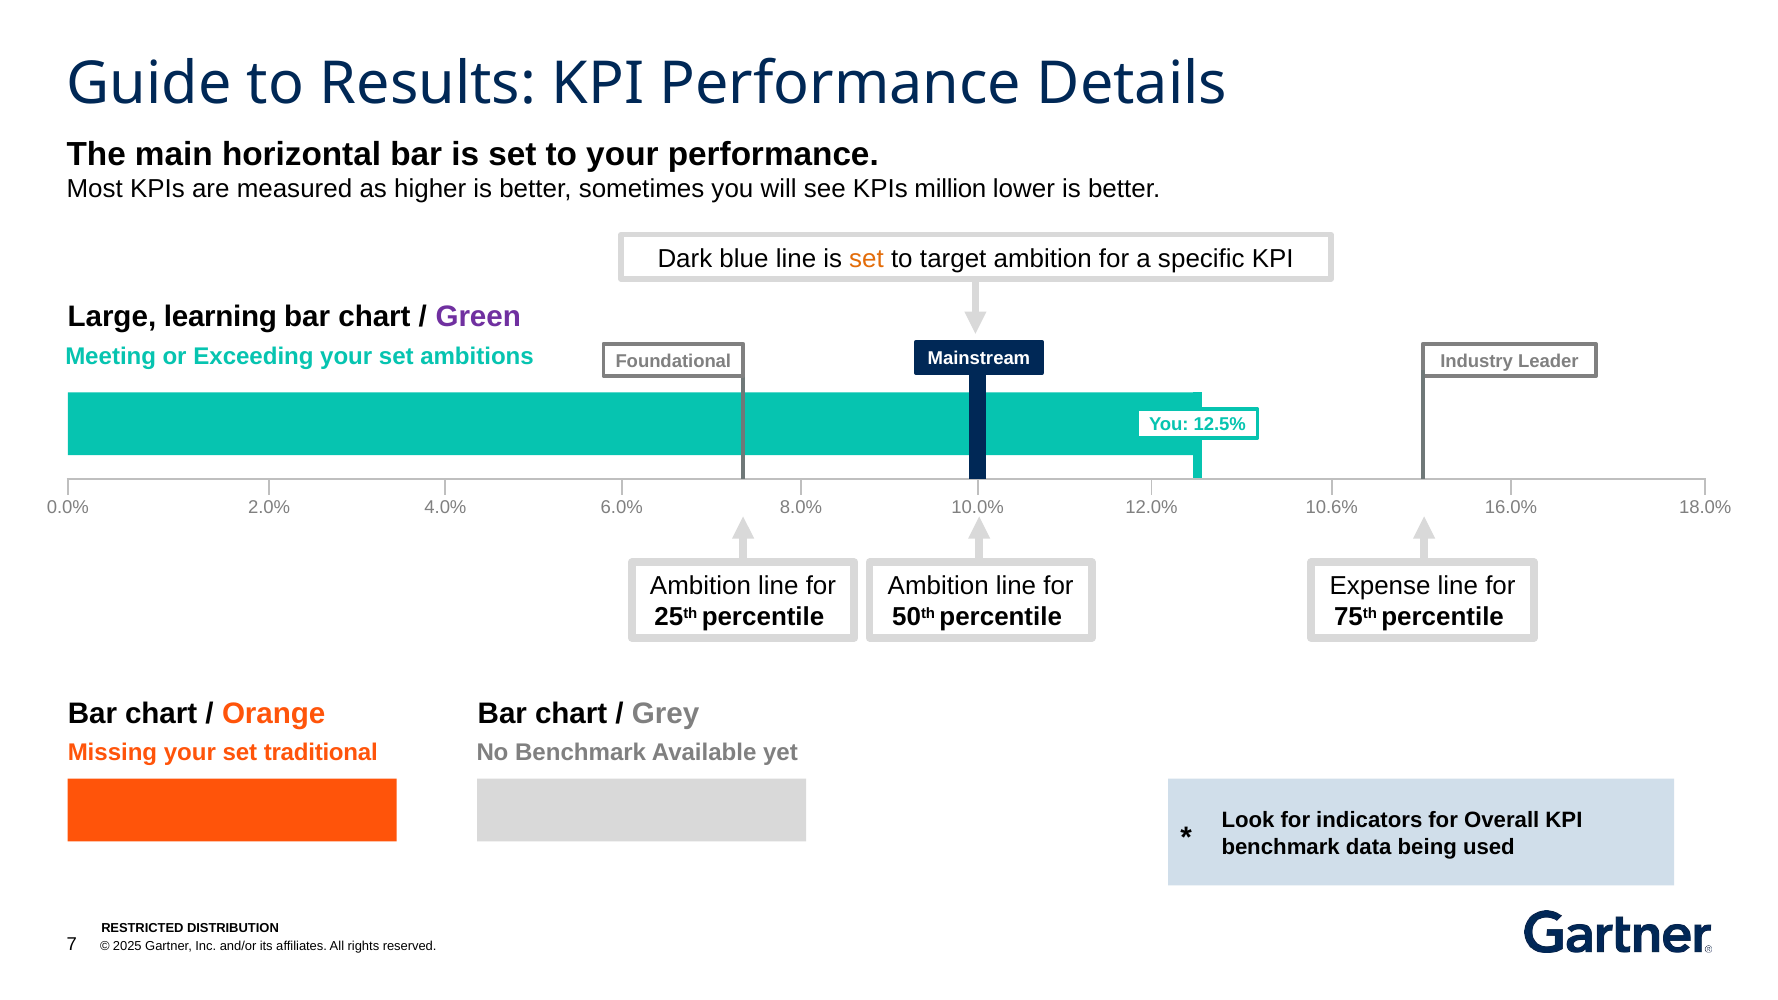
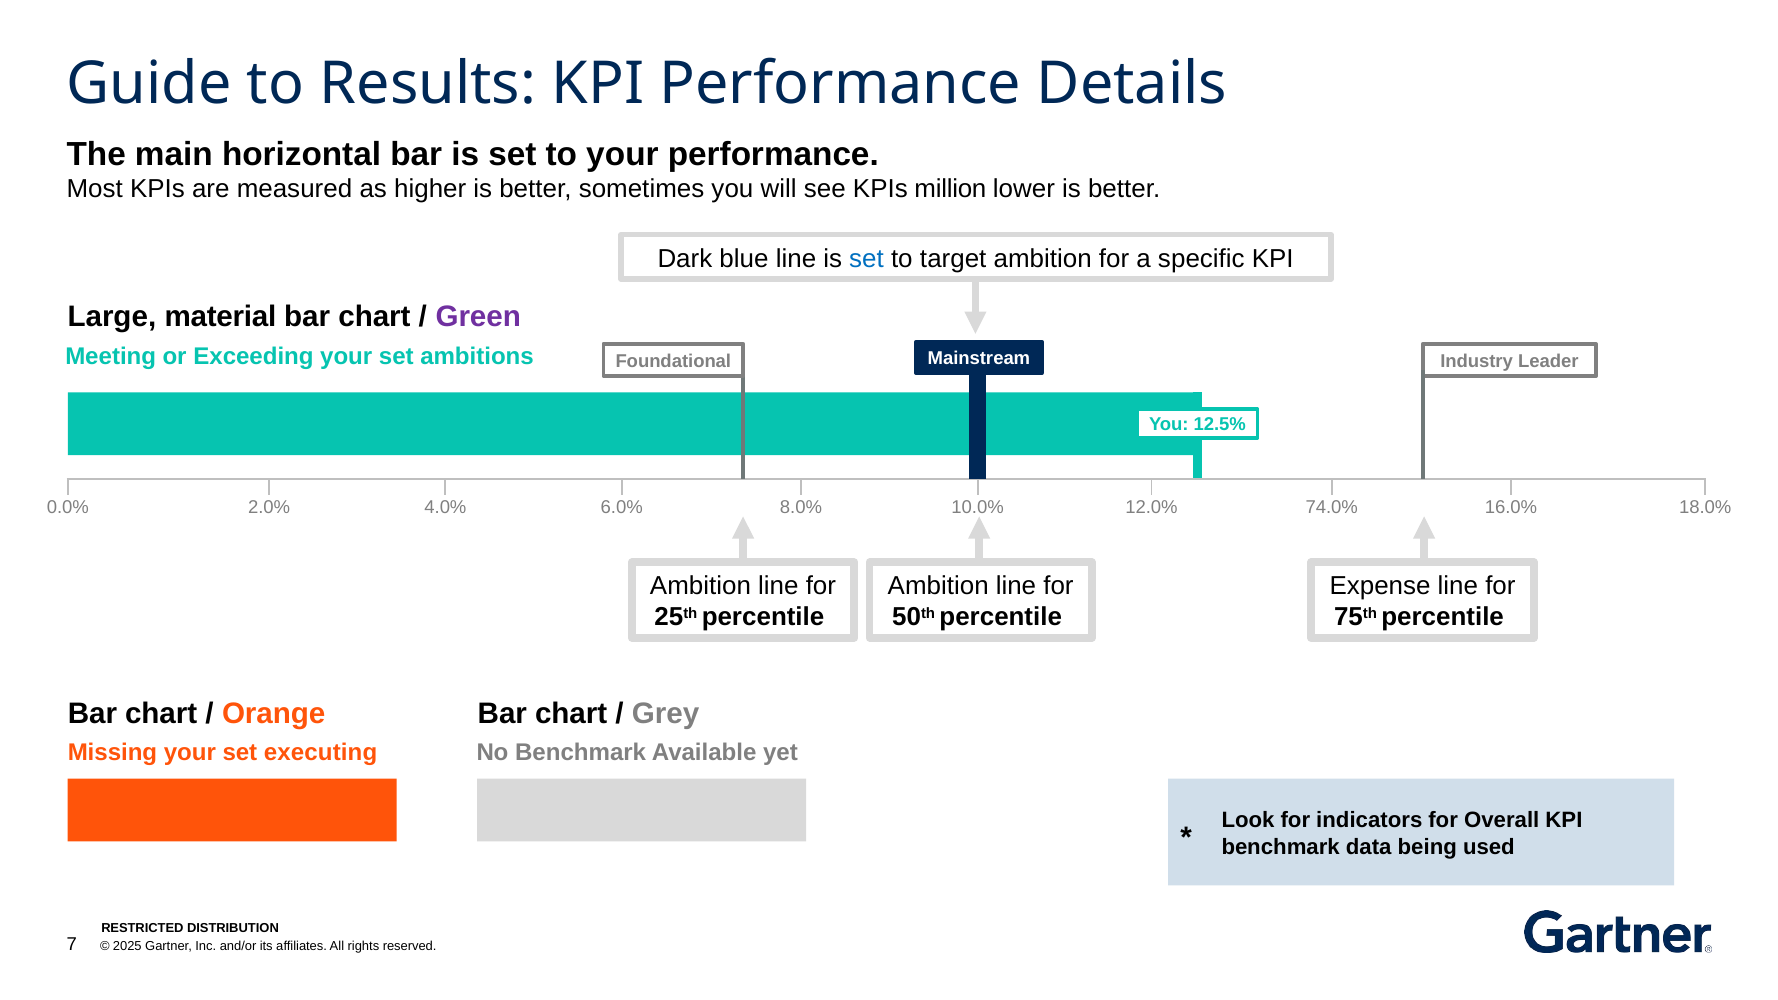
set at (867, 259) colour: orange -> blue
learning: learning -> material
10.6%: 10.6% -> 74.0%
traditional: traditional -> executing
